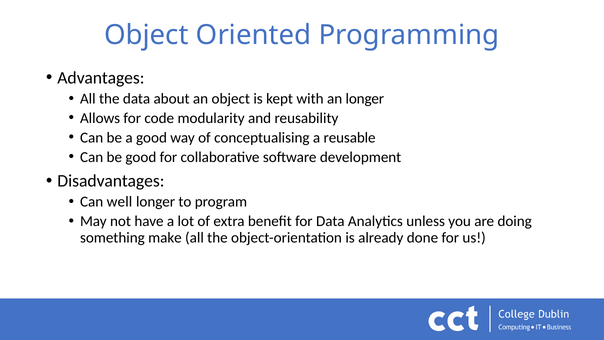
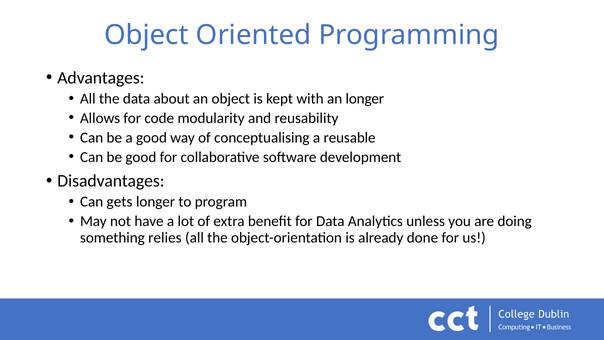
well: well -> gets
make: make -> relies
